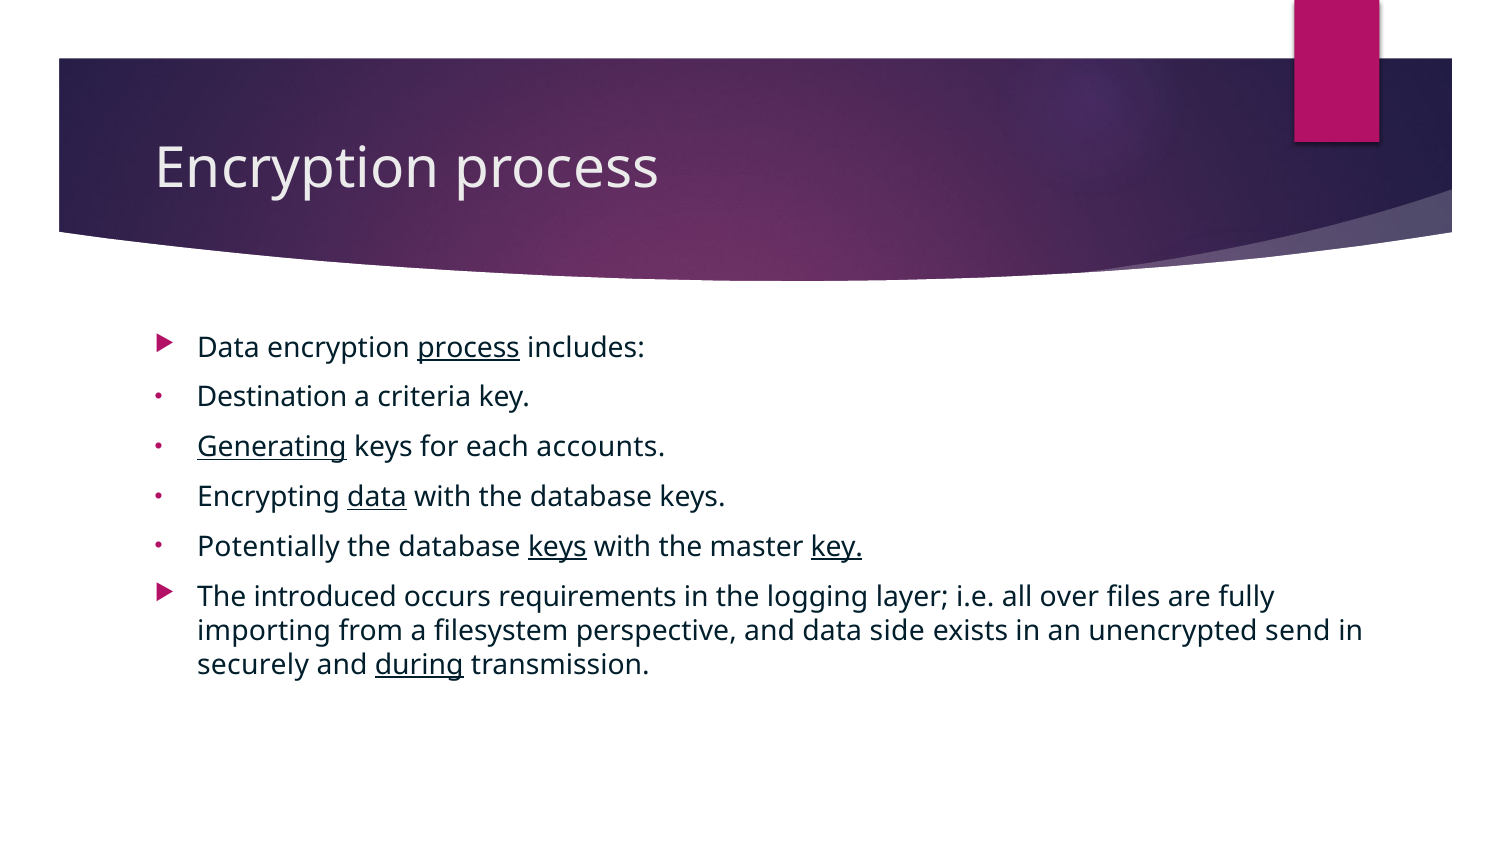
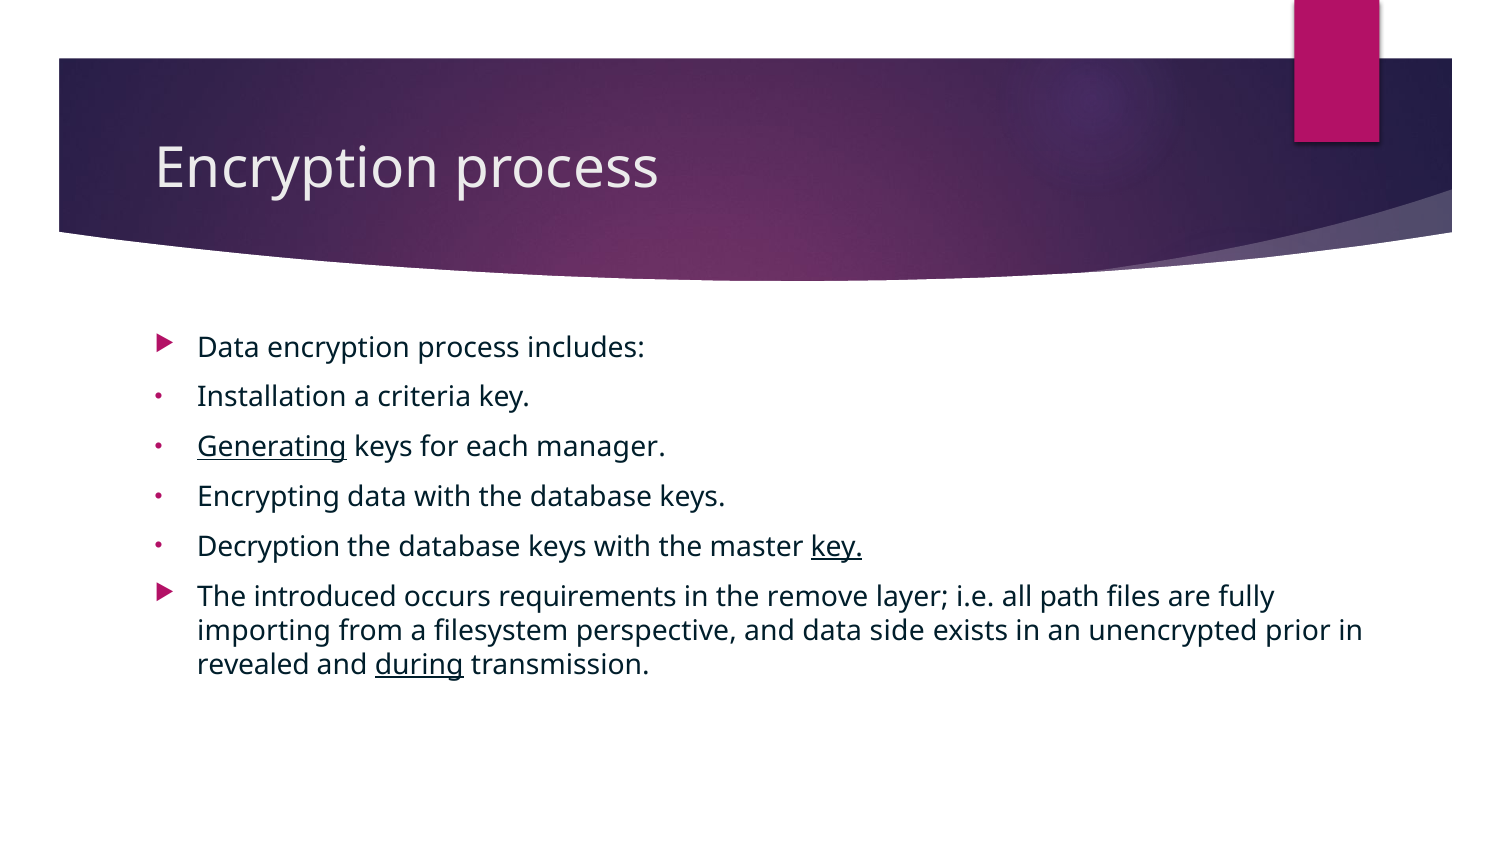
process at (469, 348) underline: present -> none
Destination: Destination -> Installation
accounts: accounts -> manager
data at (377, 497) underline: present -> none
Potentially: Potentially -> Decryption
keys at (557, 547) underline: present -> none
logging: logging -> remove
over: over -> path
send: send -> prior
securely: securely -> revealed
